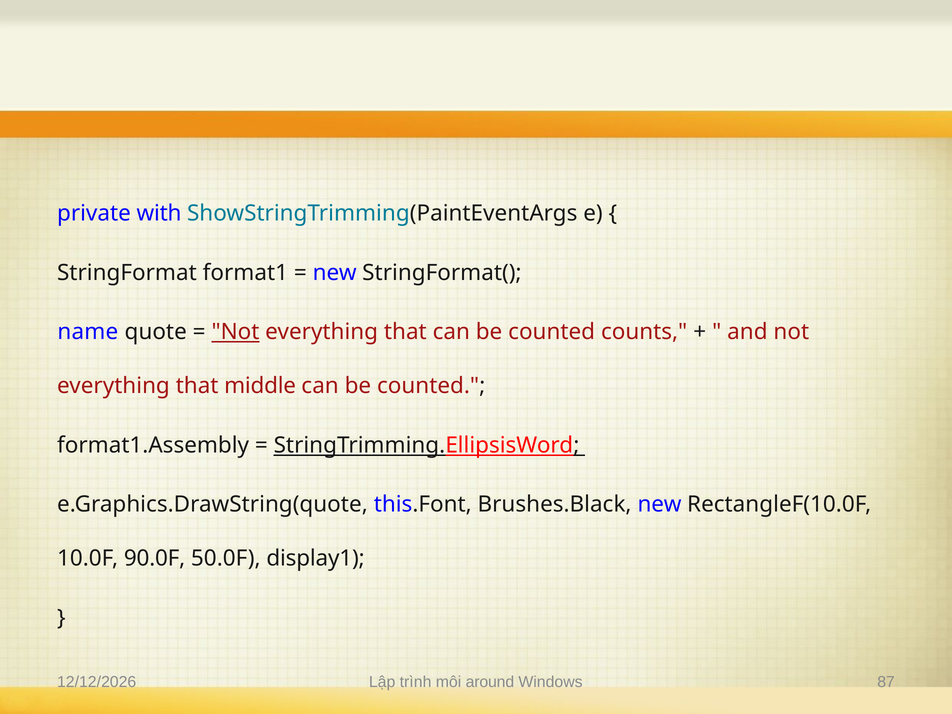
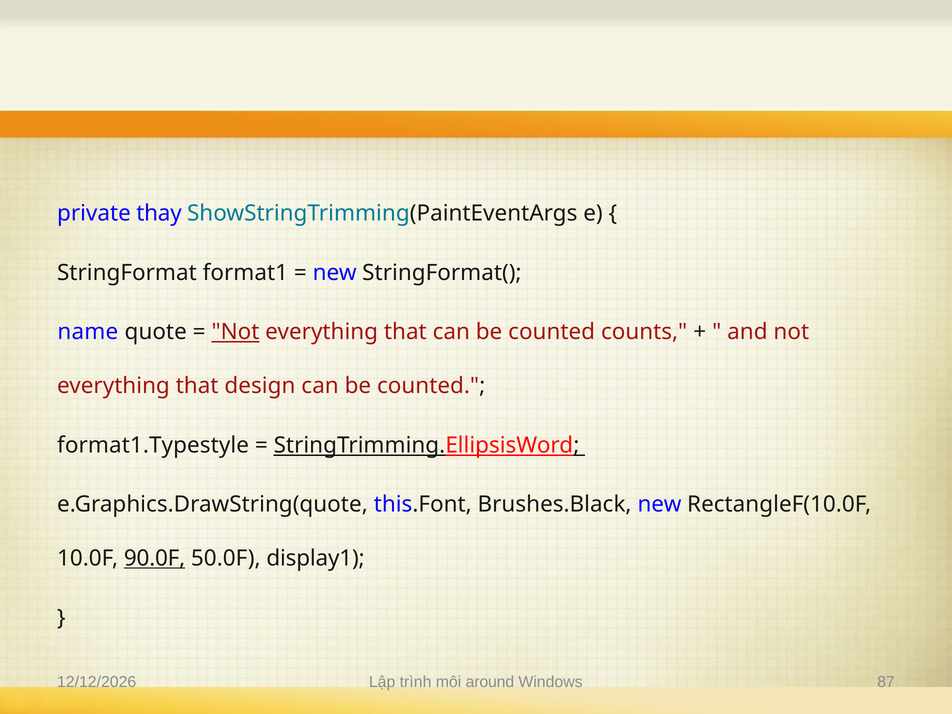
with: with -> thay
middle: middle -> design
format1.Assembly: format1.Assembly -> format1.Typestyle
90.0F underline: none -> present
